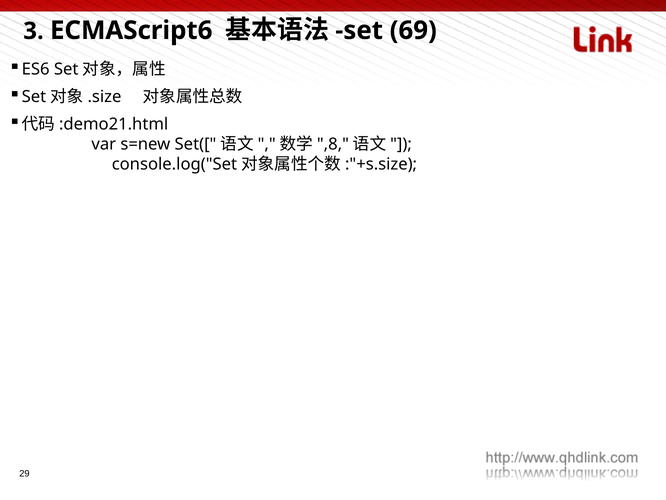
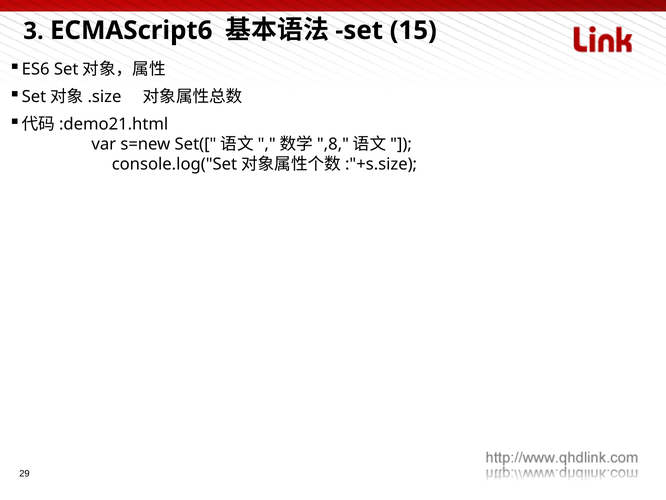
69: 69 -> 15
